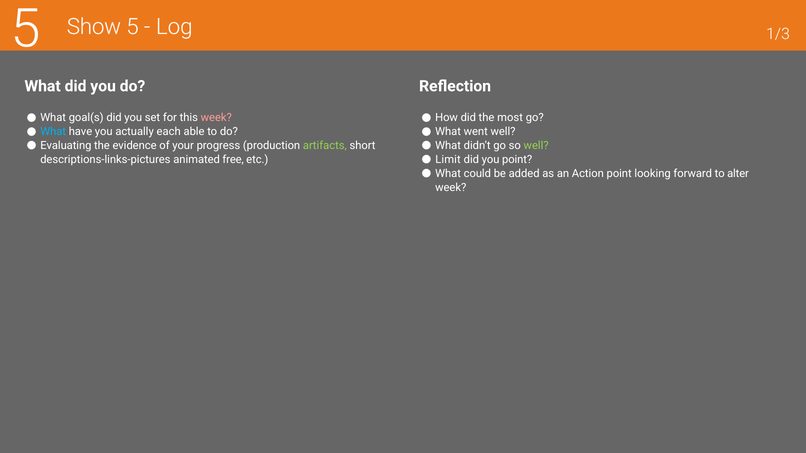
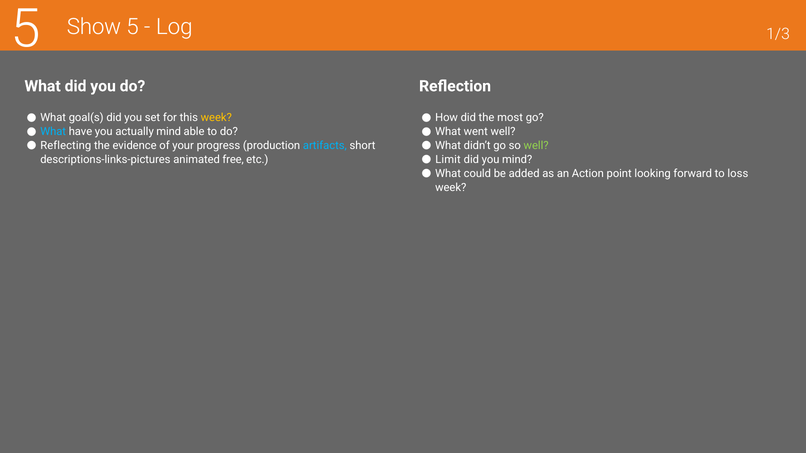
week at (216, 118) colour: pink -> yellow
actually each: each -> mind
Evaluating: Evaluating -> Reflecting
artifacts colour: light green -> light blue
you point: point -> mind
alter: alter -> loss
